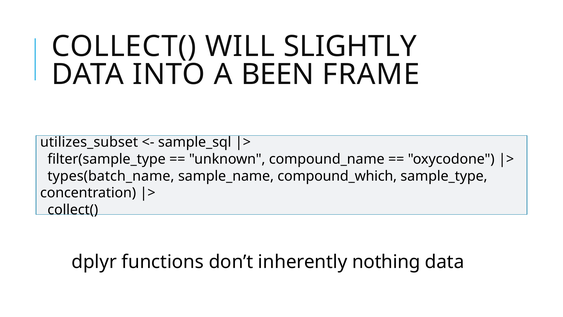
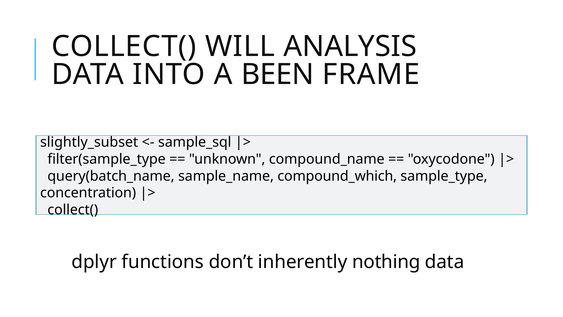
SLIGHTLY: SLIGHTLY -> ANALYSIS
utilizes_subset: utilizes_subset -> slightly_subset
types(batch_name: types(batch_name -> query(batch_name
